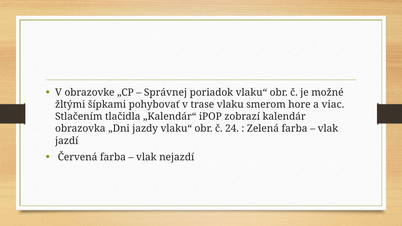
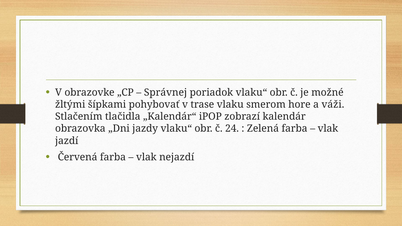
viac: viac -> váži
